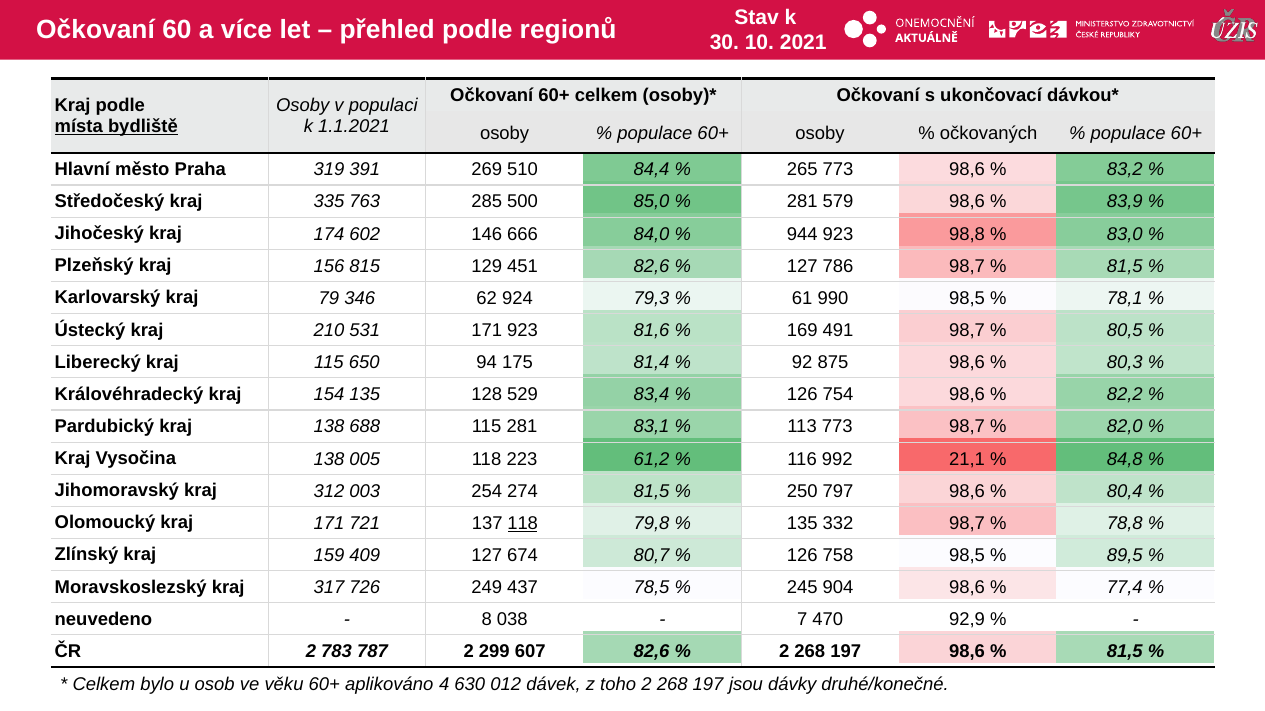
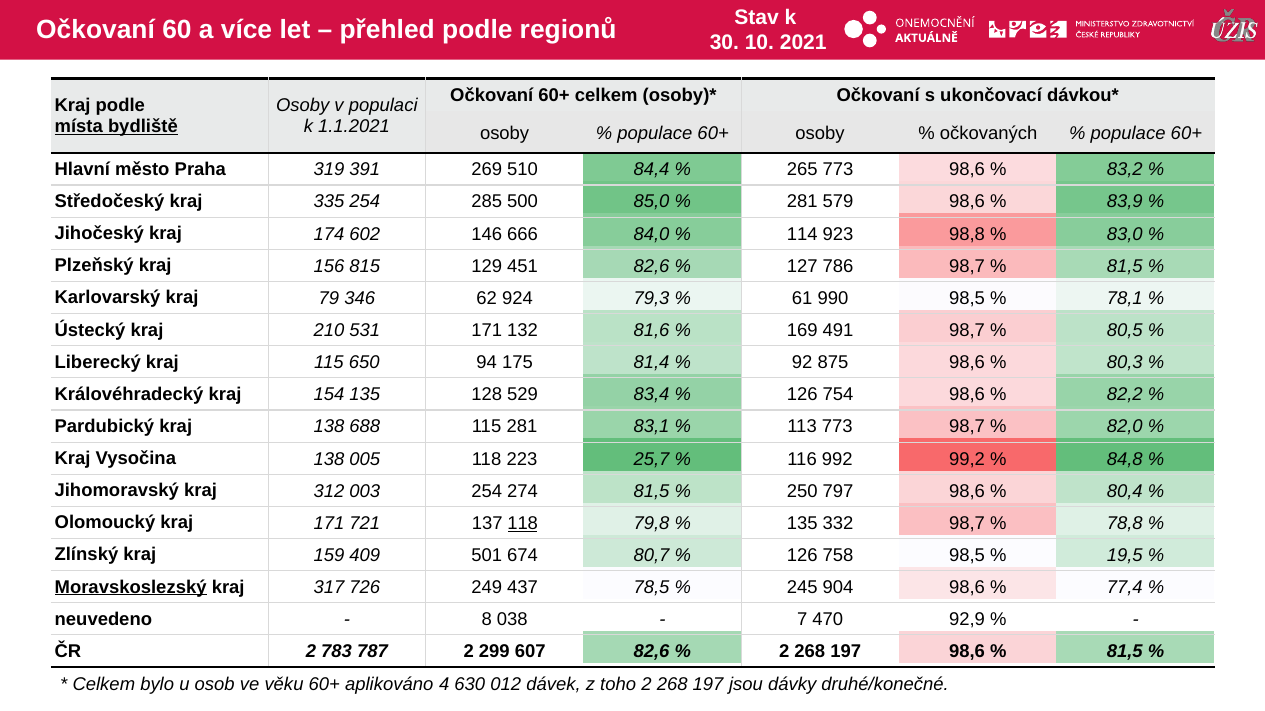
335 763: 763 -> 254
944: 944 -> 114
171 923: 923 -> 132
61,2: 61,2 -> 25,7
21,1: 21,1 -> 99,2
409 127: 127 -> 501
89,5: 89,5 -> 19,5
Moravskoslezský underline: none -> present
